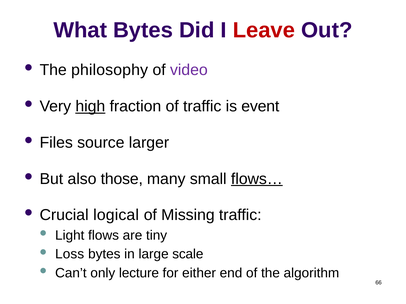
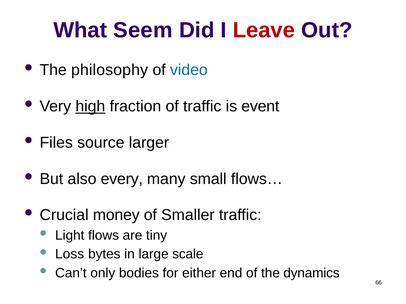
What Bytes: Bytes -> Seem
video colour: purple -> blue
those: those -> every
flows… underline: present -> none
logical: logical -> money
Missing: Missing -> Smaller
lecture: lecture -> bodies
algorithm: algorithm -> dynamics
